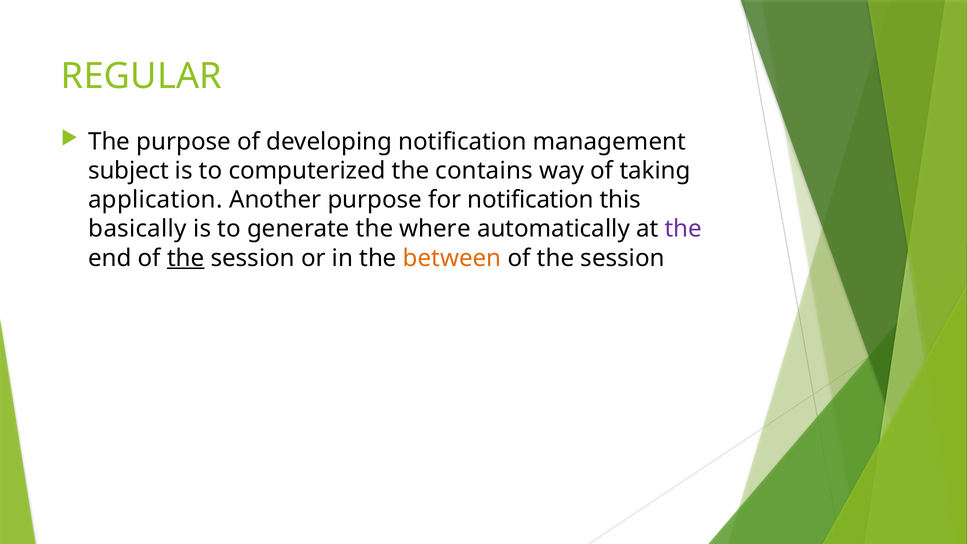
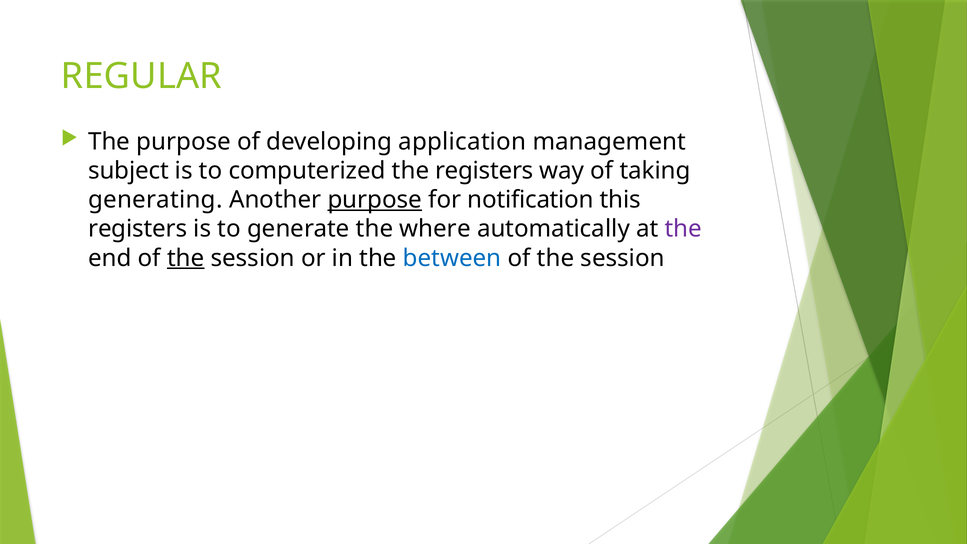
developing notification: notification -> application
the contains: contains -> registers
application: application -> generating
purpose at (375, 200) underline: none -> present
basically at (137, 229): basically -> registers
between colour: orange -> blue
